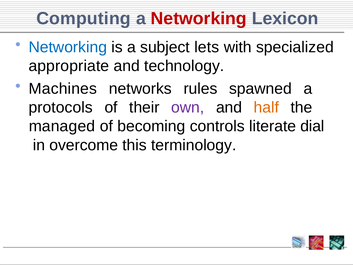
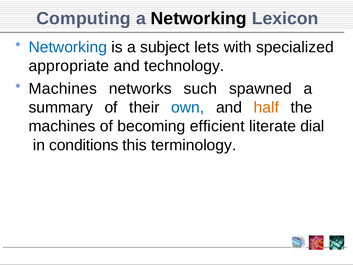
Networking at (199, 18) colour: red -> black
rules: rules -> such
protocols: protocols -> summary
own colour: purple -> blue
managed at (62, 126): managed -> machines
controls: controls -> efficient
overcome: overcome -> conditions
